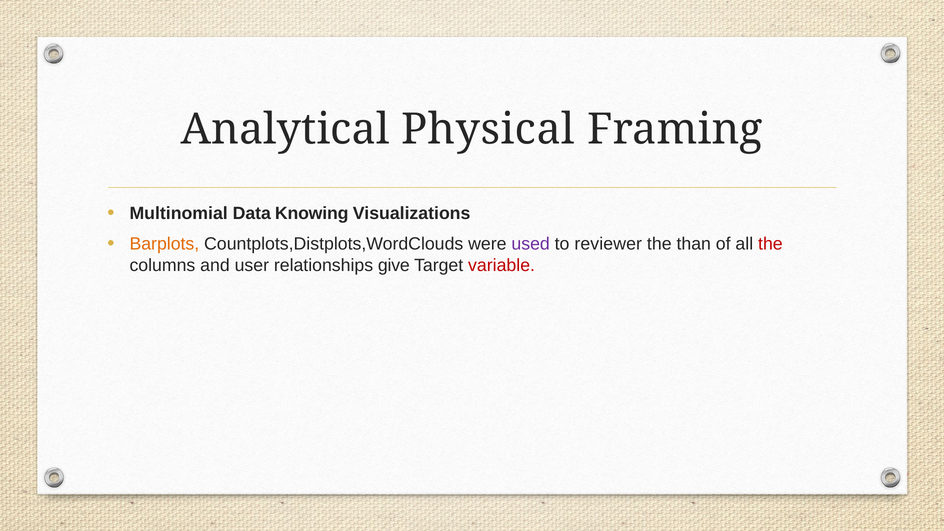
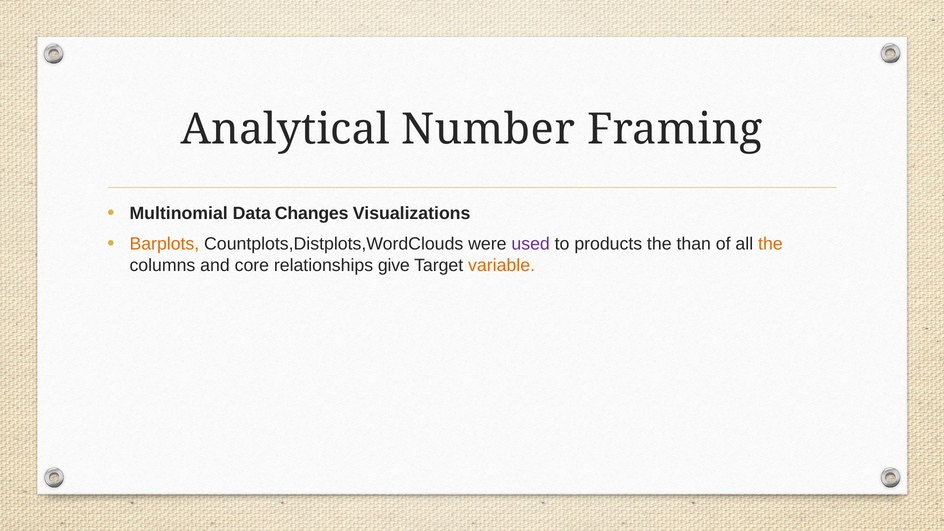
Physical: Physical -> Number
Knowing: Knowing -> Changes
reviewer: reviewer -> products
the at (770, 244) colour: red -> orange
user: user -> core
variable colour: red -> orange
